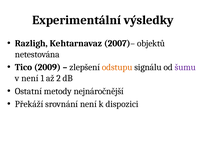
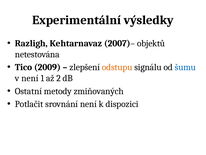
šumu colour: purple -> blue
nejnáročnější: nejnáročnější -> zmiňovaných
Překáží: Překáží -> Potlačit
